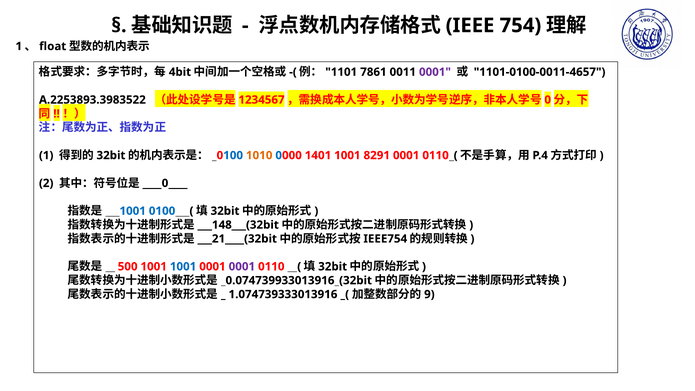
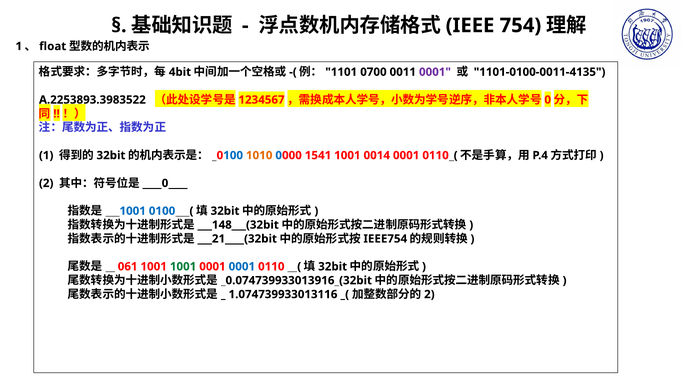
7861: 7861 -> 0700
1101-0100-0011-4657: 1101-0100-0011-4657 -> 1101-0100-0011-4135
1401: 1401 -> 1541
8291: 8291 -> 0014
500: 500 -> 061
1001 at (183, 267) colour: blue -> green
0001 at (242, 267) colour: purple -> blue
1.074739333013916: 1.074739333013916 -> 1.074739933013116
9 at (429, 294): 9 -> 2
